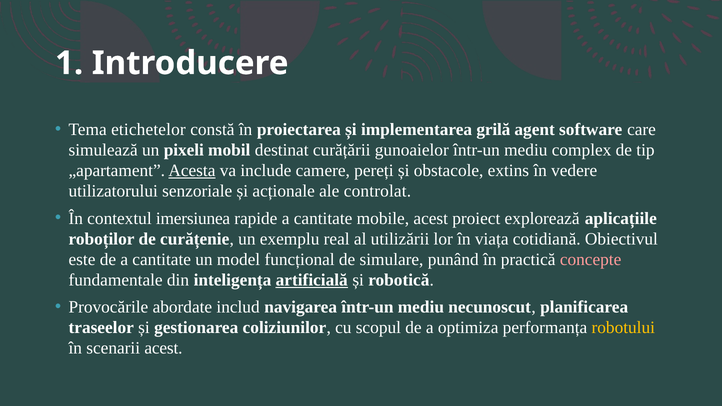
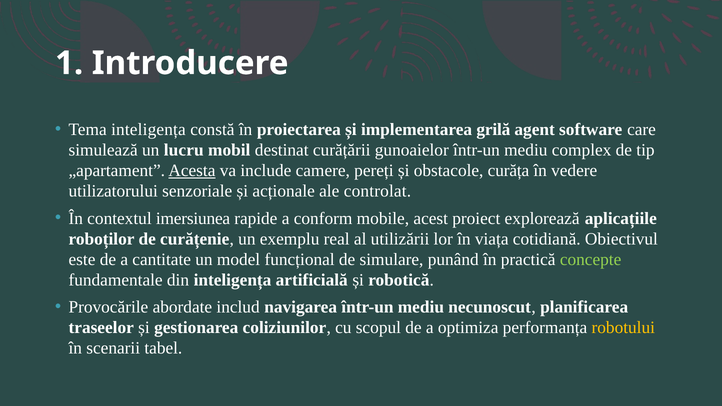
Tema etichetelor: etichetelor -> inteligența
pixeli: pixeli -> lucru
extins: extins -> curăța
rapide a cantitate: cantitate -> conform
concepte colour: pink -> light green
artificială underline: present -> none
scenarii acest: acest -> tabel
